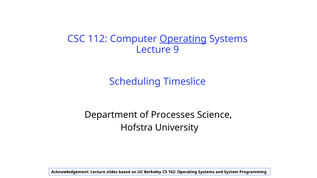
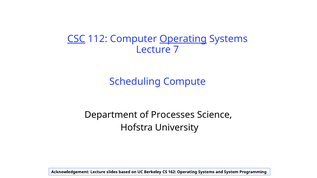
CSC underline: none -> present
9: 9 -> 7
Timeslice: Timeslice -> Compute
